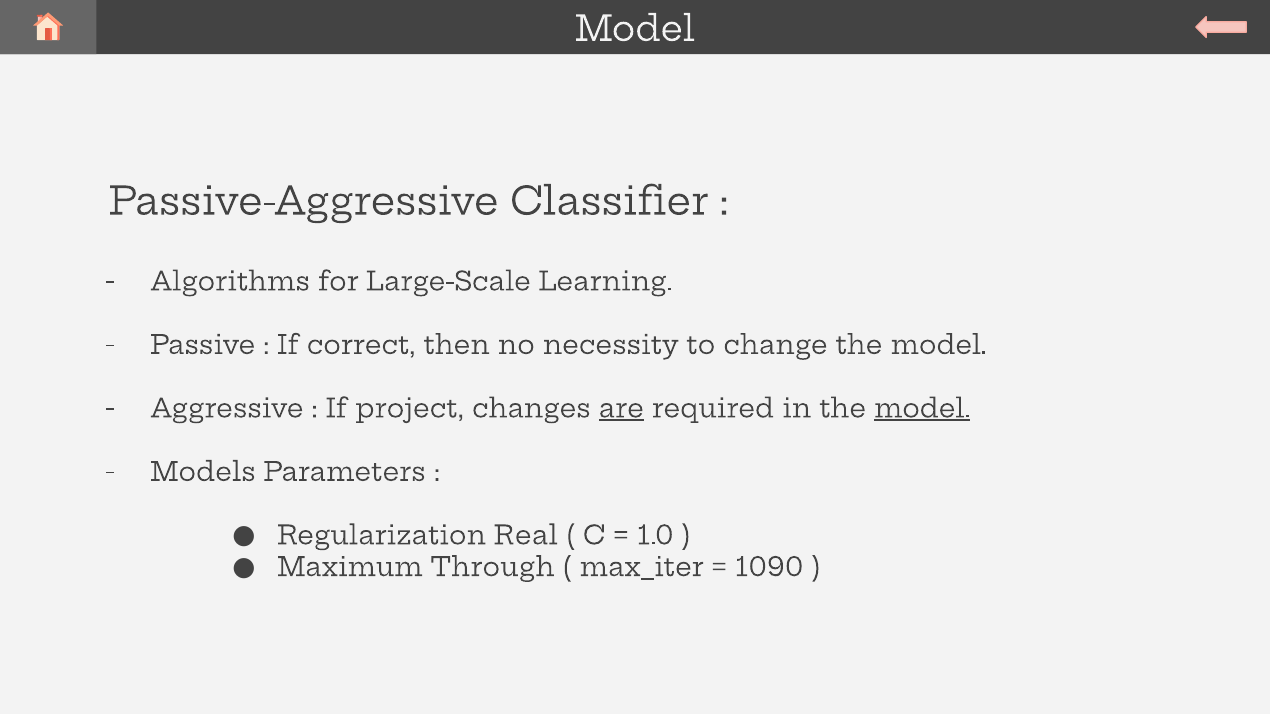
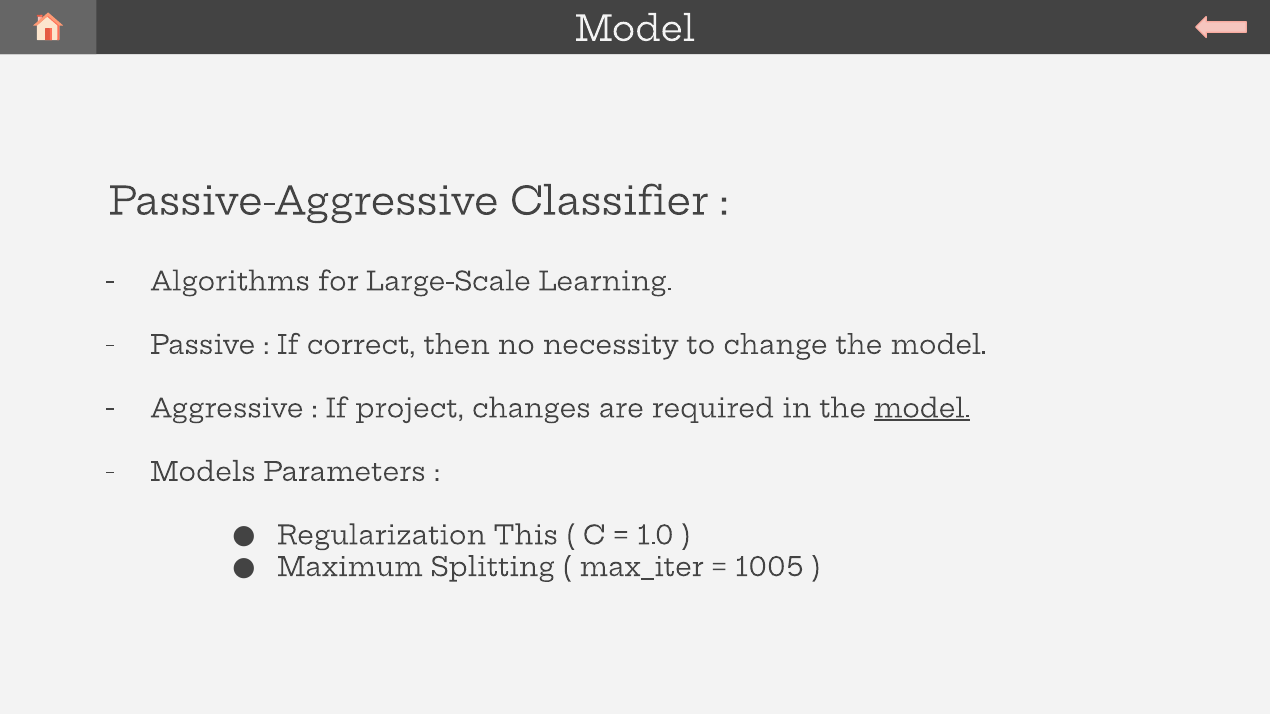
are underline: present -> none
Real: Real -> This
Through: Through -> Splitting
1090: 1090 -> 1005
